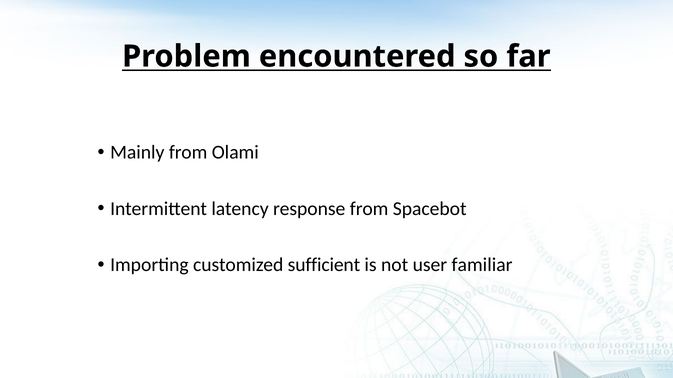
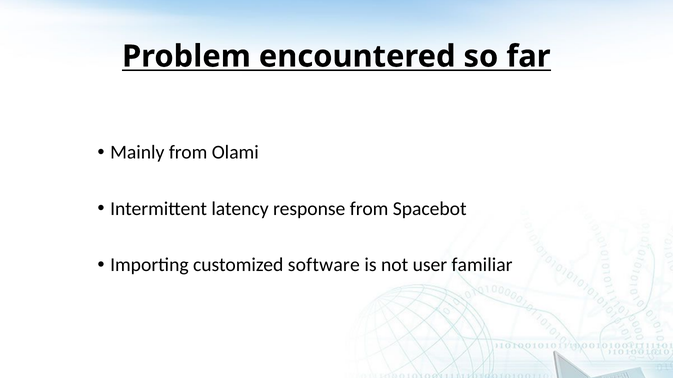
sufficient: sufficient -> software
